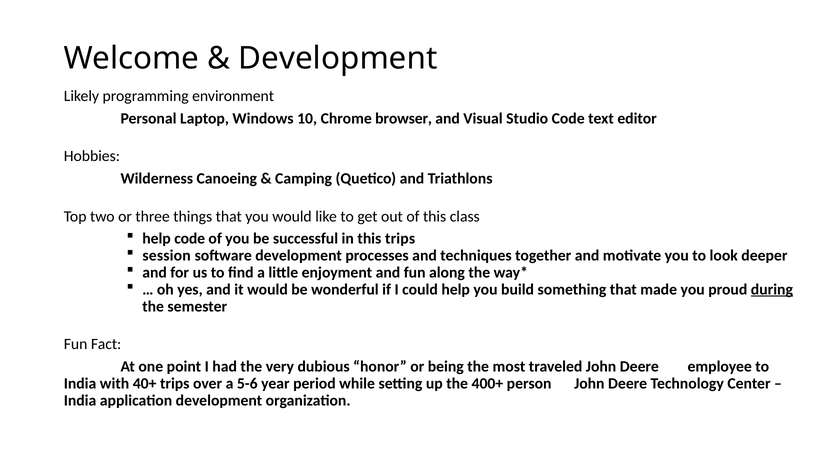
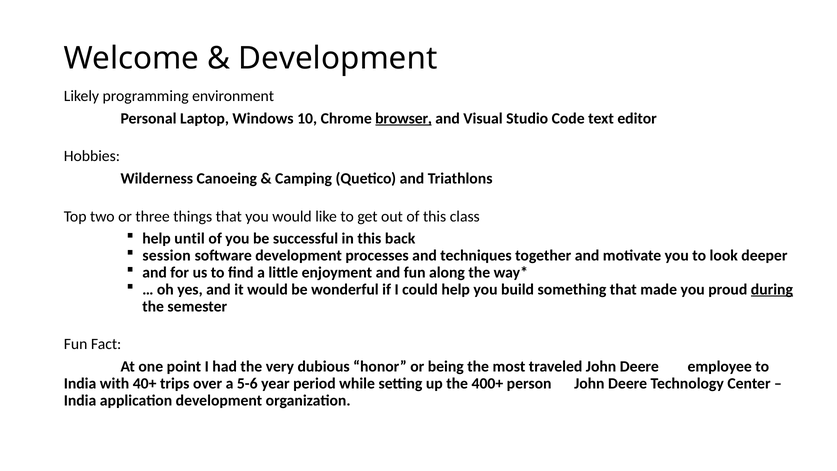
browser underline: none -> present
help code: code -> until
this trips: trips -> back
